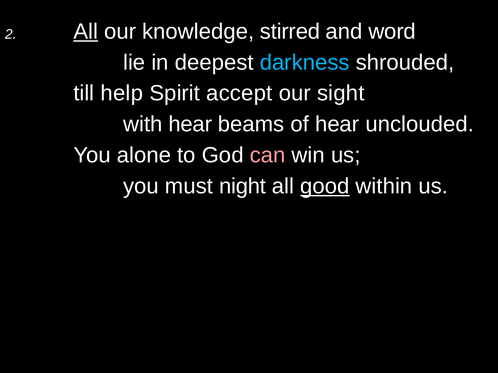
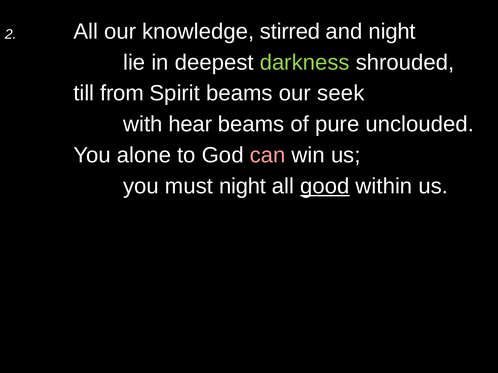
All at (86, 31) underline: present -> none
and word: word -> night
darkness colour: light blue -> light green
help: help -> from
Spirit accept: accept -> beams
sight: sight -> seek
of hear: hear -> pure
